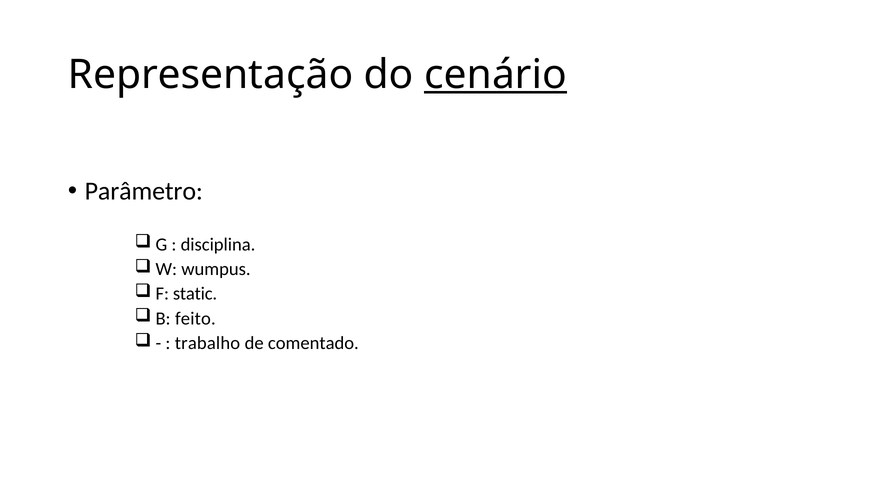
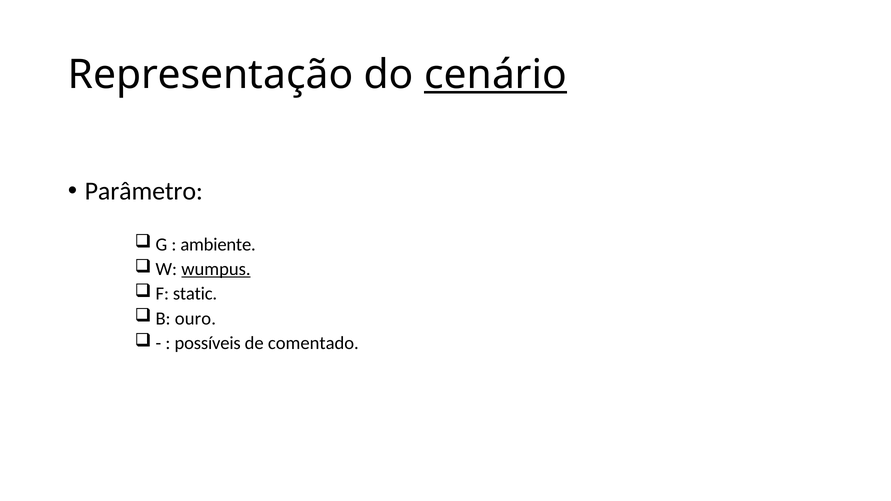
disciplina: disciplina -> ambiente
wumpus underline: none -> present
feito: feito -> ouro
trabalho: trabalho -> possíveis
